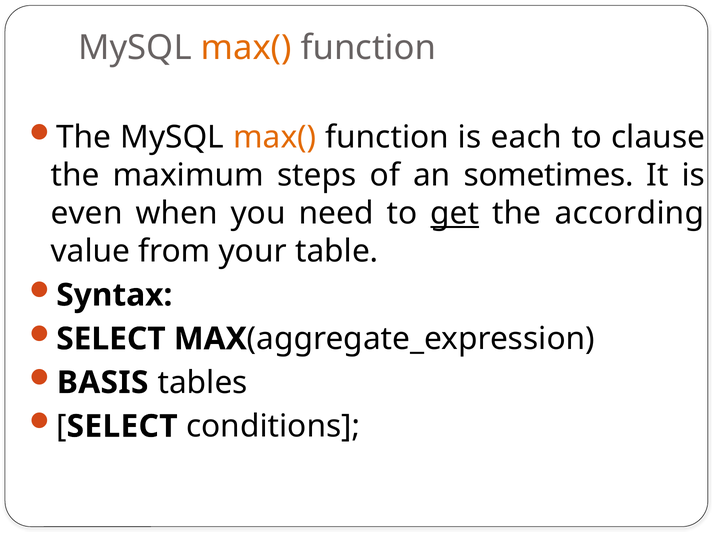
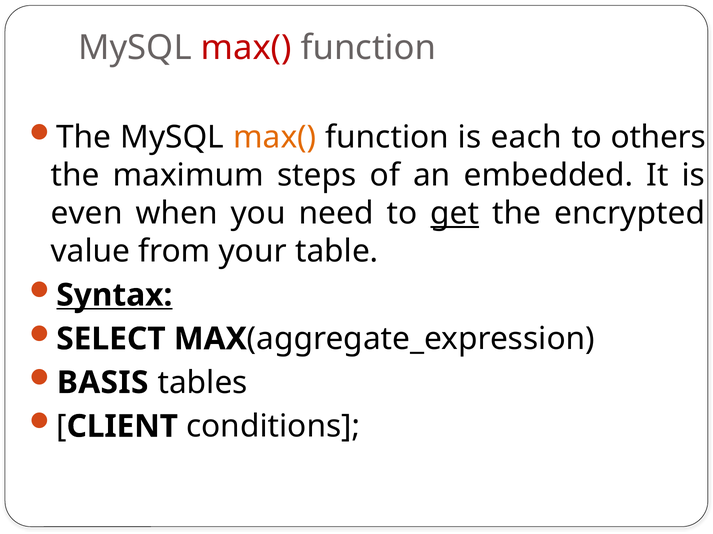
max( at (246, 48) colour: orange -> red
clause: clause -> others
sometimes: sometimes -> embedded
according: according -> encrypted
Syntax underline: none -> present
SELECT at (122, 427): SELECT -> CLIENT
